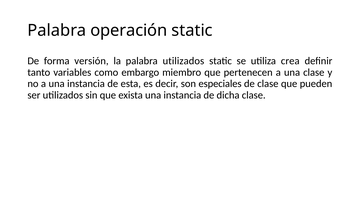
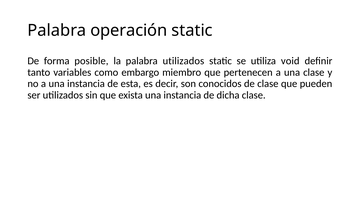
versión: versión -> posible
crea: crea -> void
especiales: especiales -> conocidos
